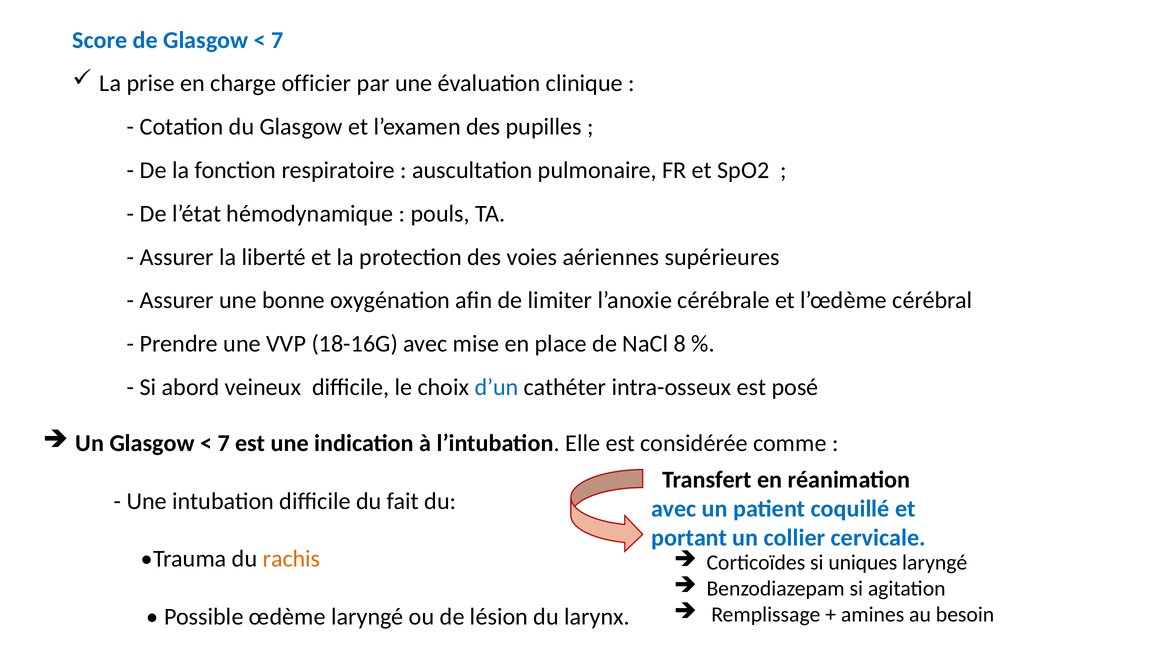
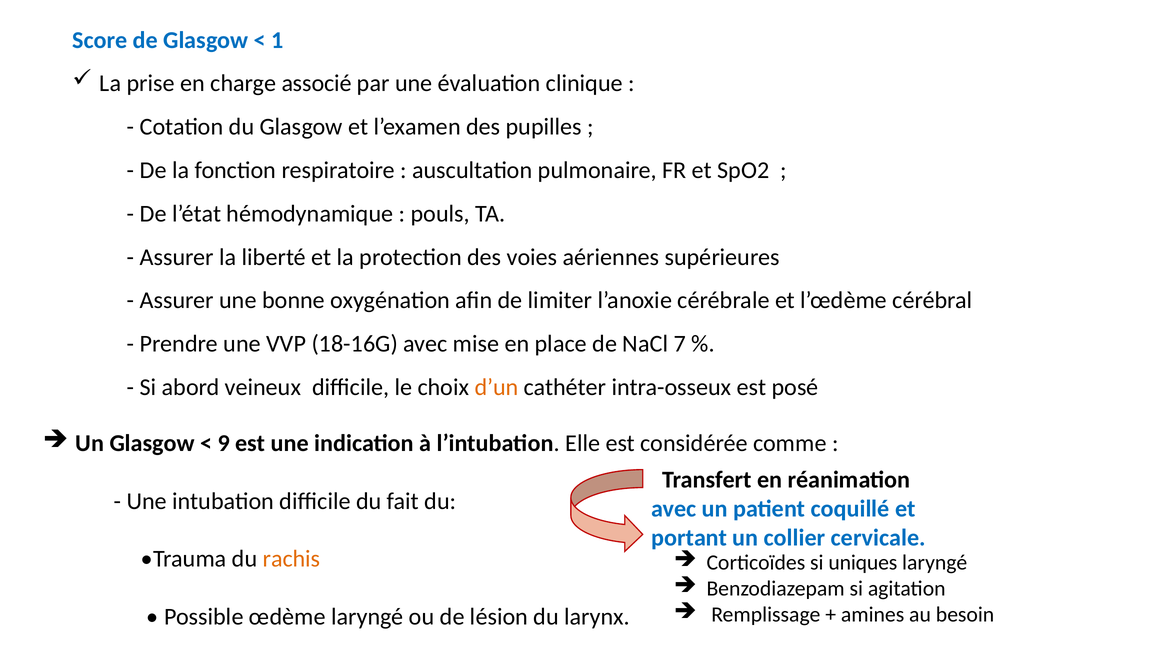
7 at (277, 40): 7 -> 1
officier: officier -> associé
8: 8 -> 7
d’un colour: blue -> orange
7 at (224, 443): 7 -> 9
